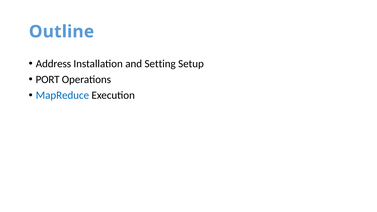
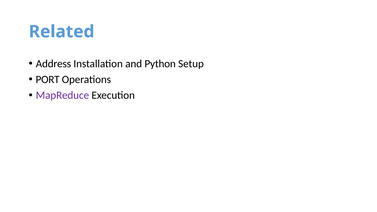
Outline: Outline -> Related
Setting: Setting -> Python
MapReduce colour: blue -> purple
